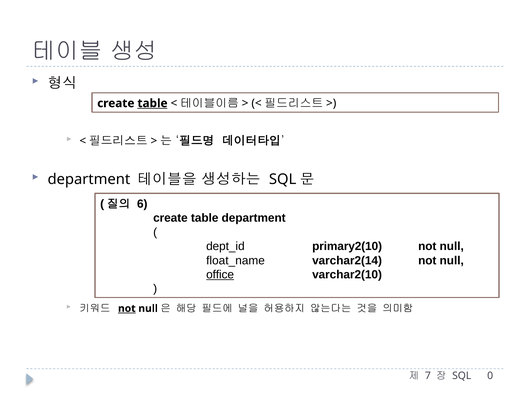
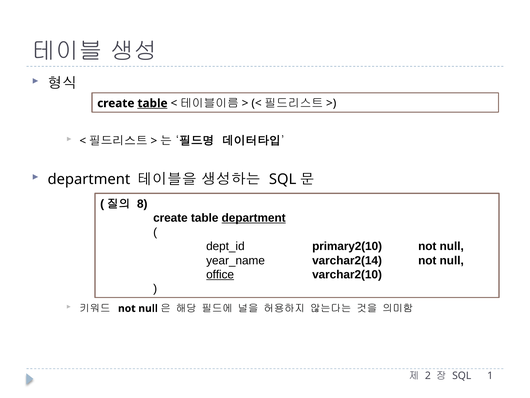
6: 6 -> 8
department at (254, 218) underline: none -> present
float_name: float_name -> year_name
not at (127, 308) underline: present -> none
7: 7 -> 2
0: 0 -> 1
